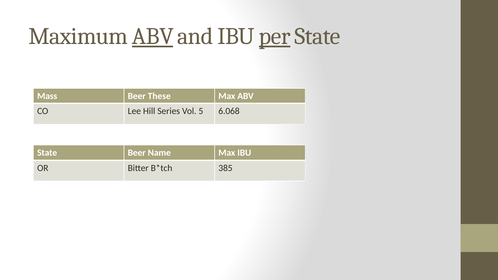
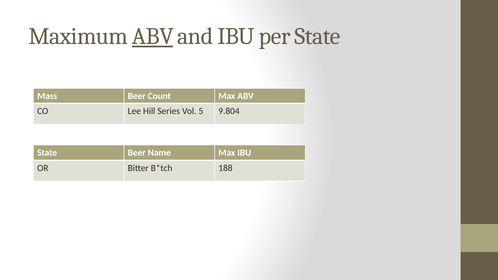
per underline: present -> none
These: These -> Count
6.068: 6.068 -> 9.804
385: 385 -> 188
